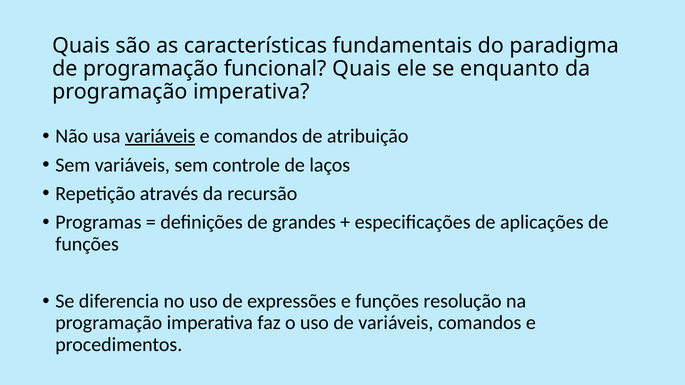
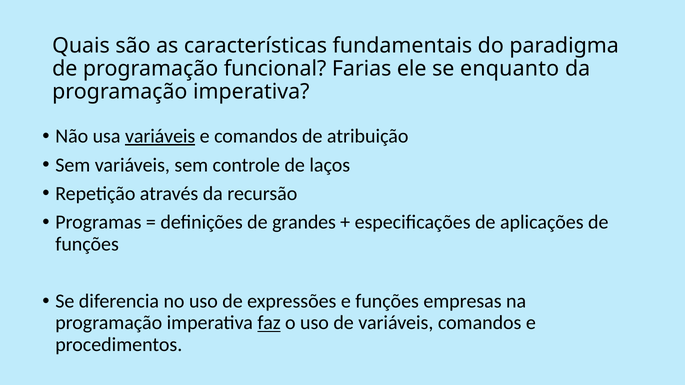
funcional Quais: Quais -> Farias
resolução: resolução -> empresas
faz underline: none -> present
